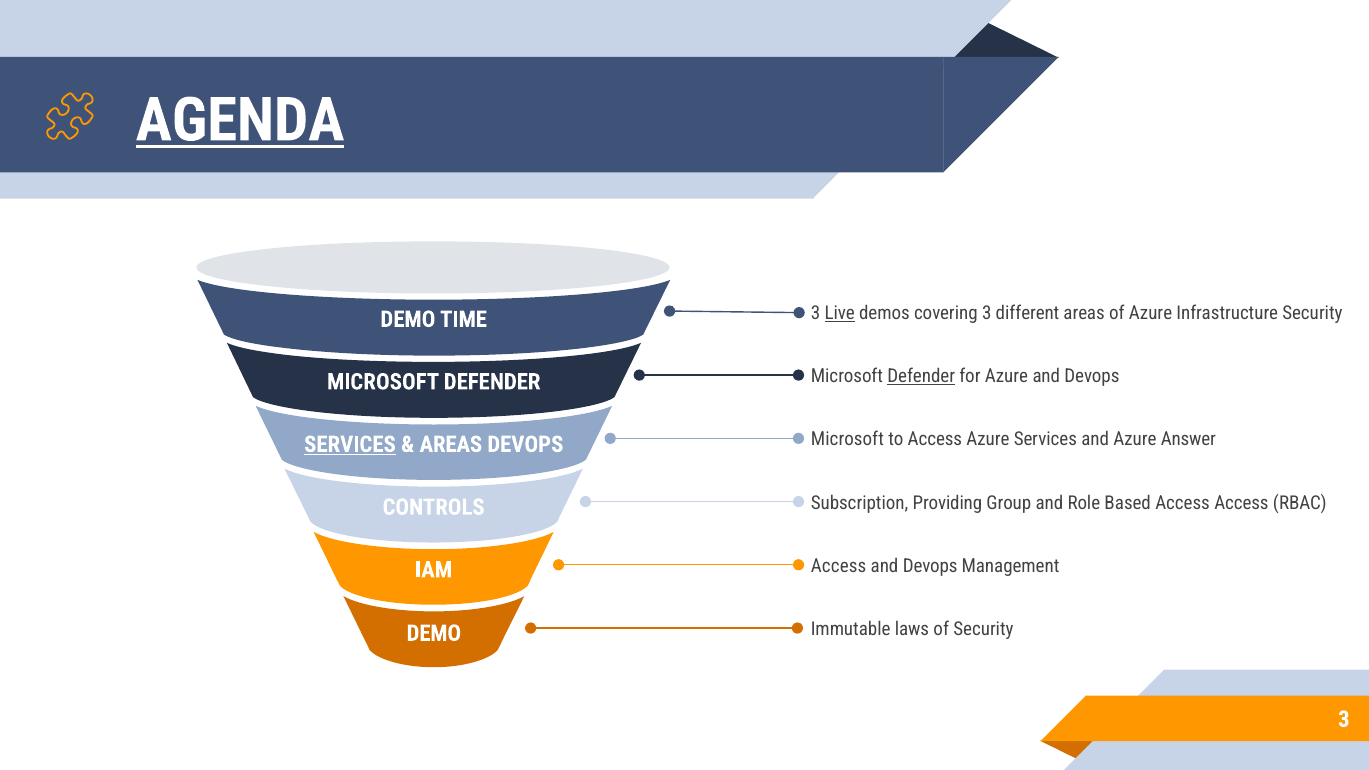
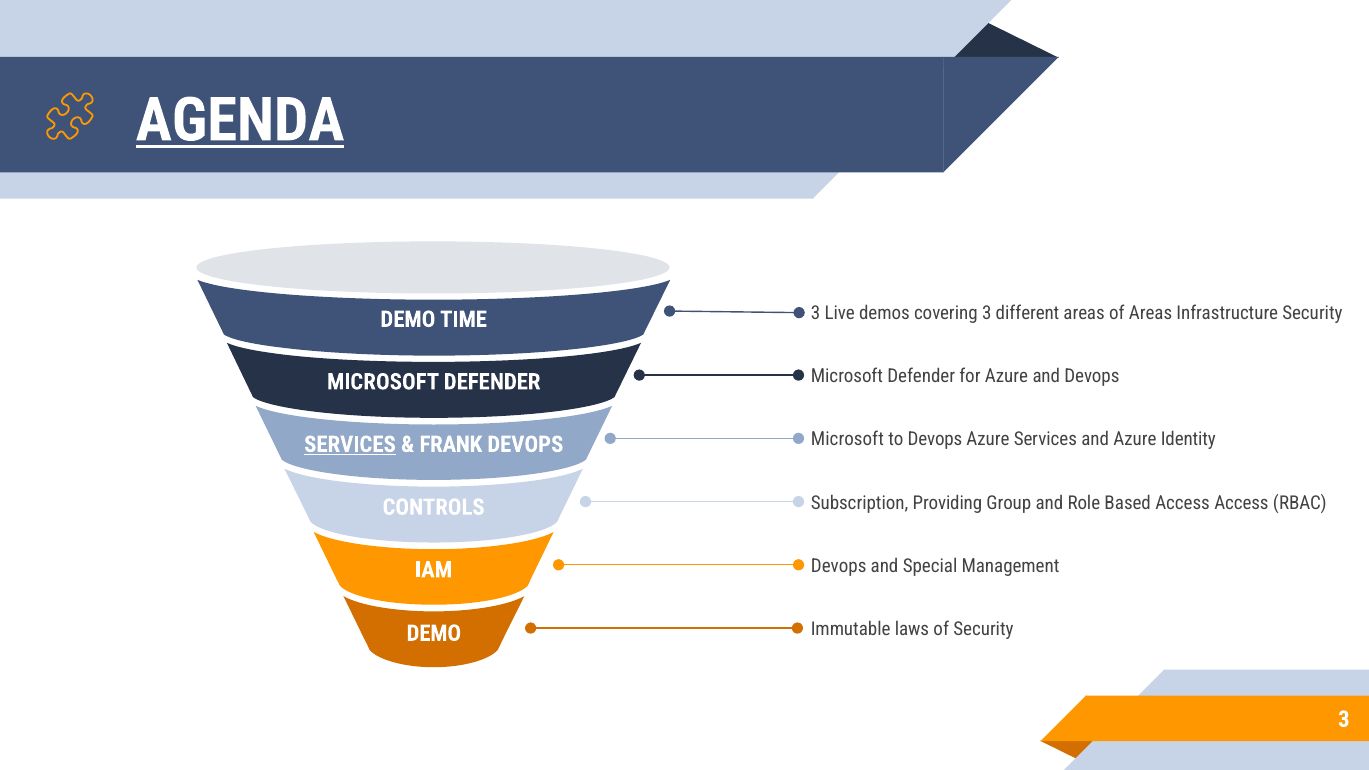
Live underline: present -> none
of Azure: Azure -> Areas
Defender at (921, 376) underline: present -> none
to Access: Access -> Devops
Answer: Answer -> Identity
AREAS at (451, 444): AREAS -> FRANK
Access at (839, 566): Access -> Devops
Devops at (930, 566): Devops -> Special
